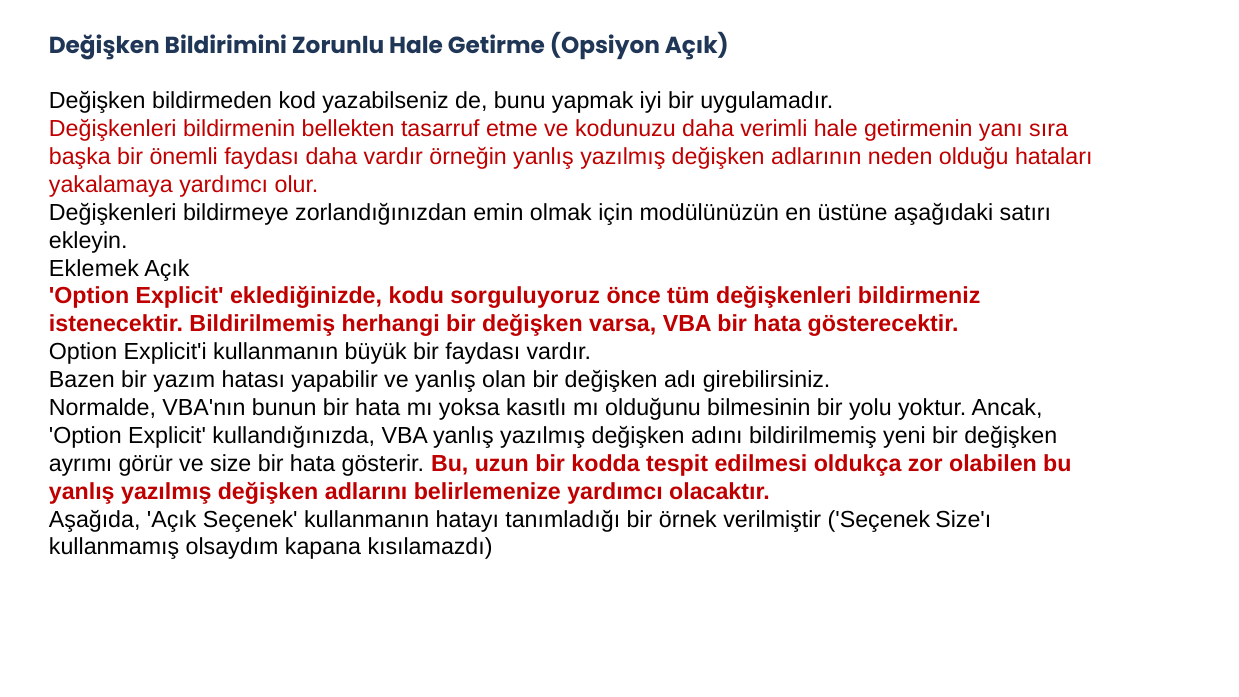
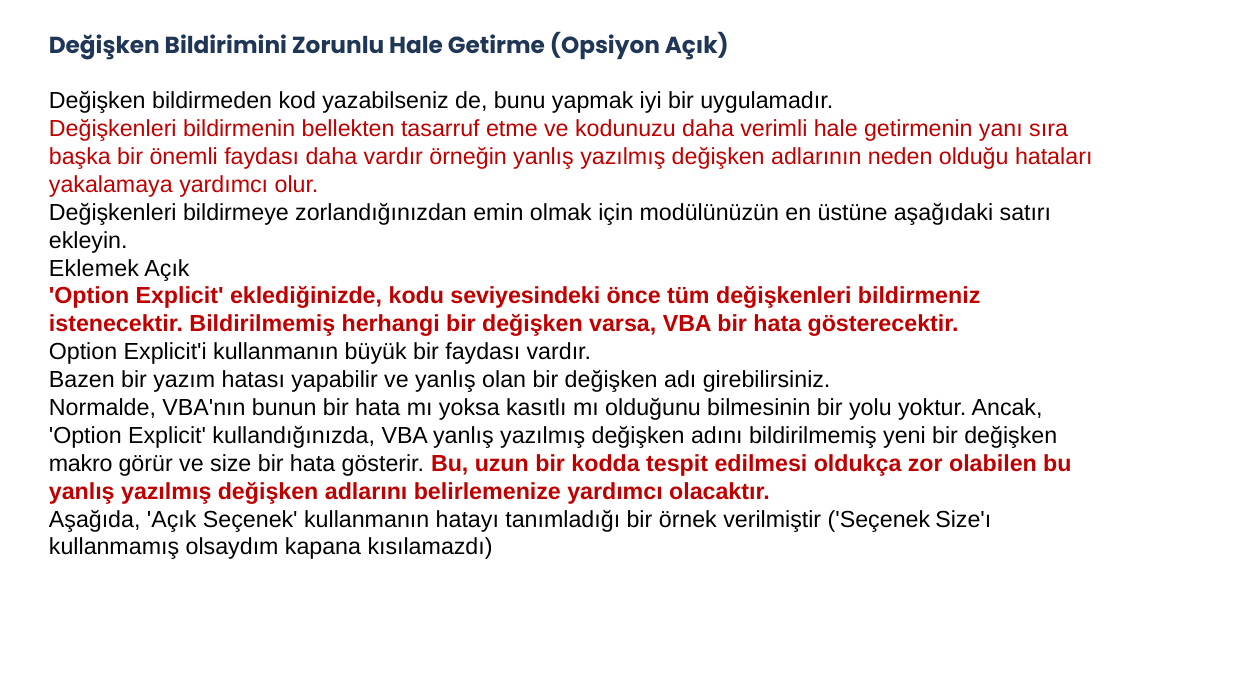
sorguluyoruz: sorguluyoruz -> seviyesindeki
ayrımı: ayrımı -> makro
